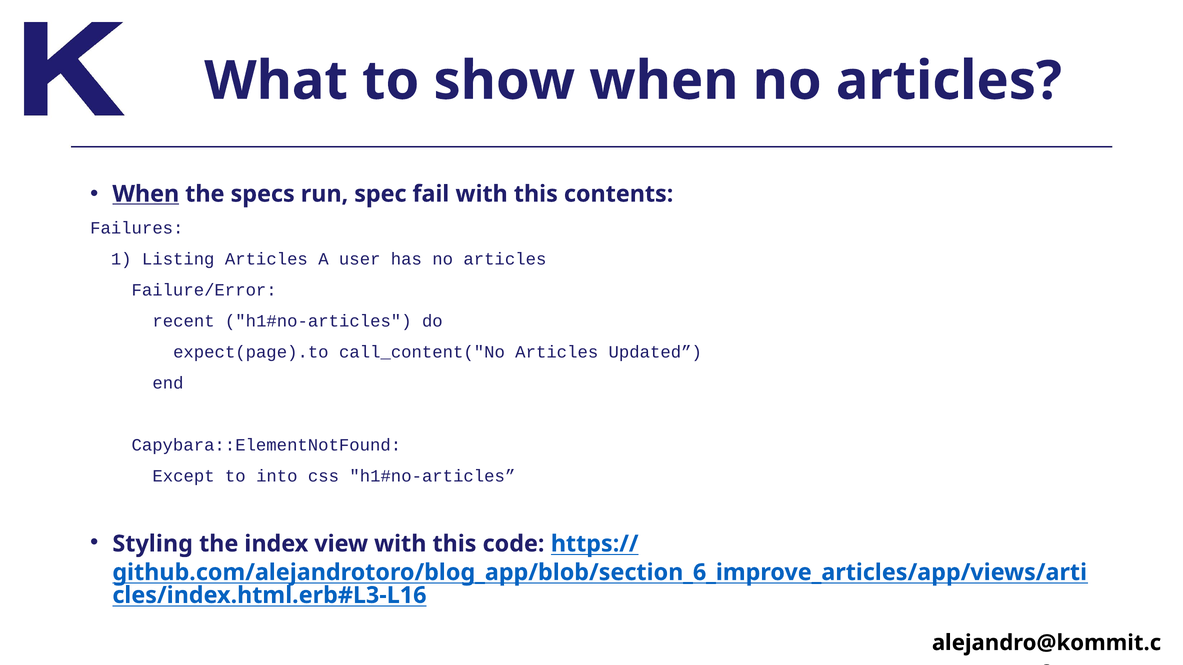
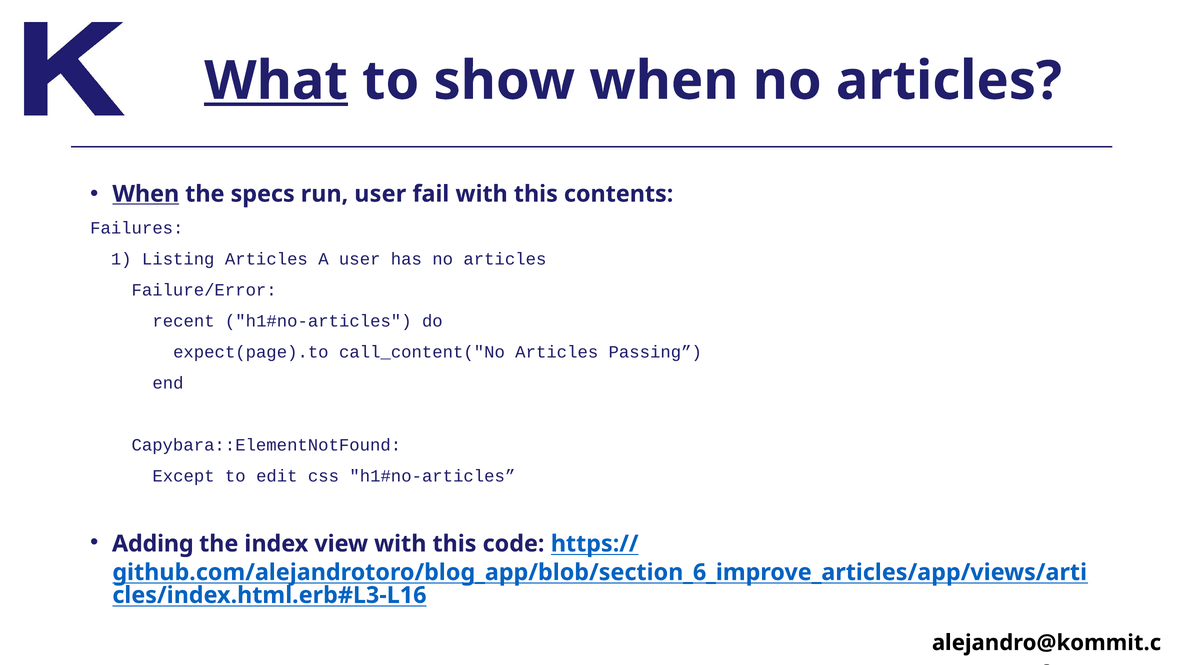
What underline: none -> present
run spec: spec -> user
Updated: Updated -> Passing
into: into -> edit
Styling: Styling -> Adding
